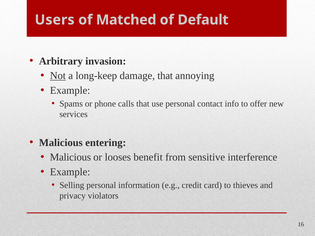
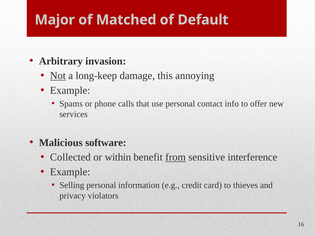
Users: Users -> Major
damage that: that -> this
entering: entering -> software
Malicious at (70, 157): Malicious -> Collected
looses: looses -> within
from underline: none -> present
